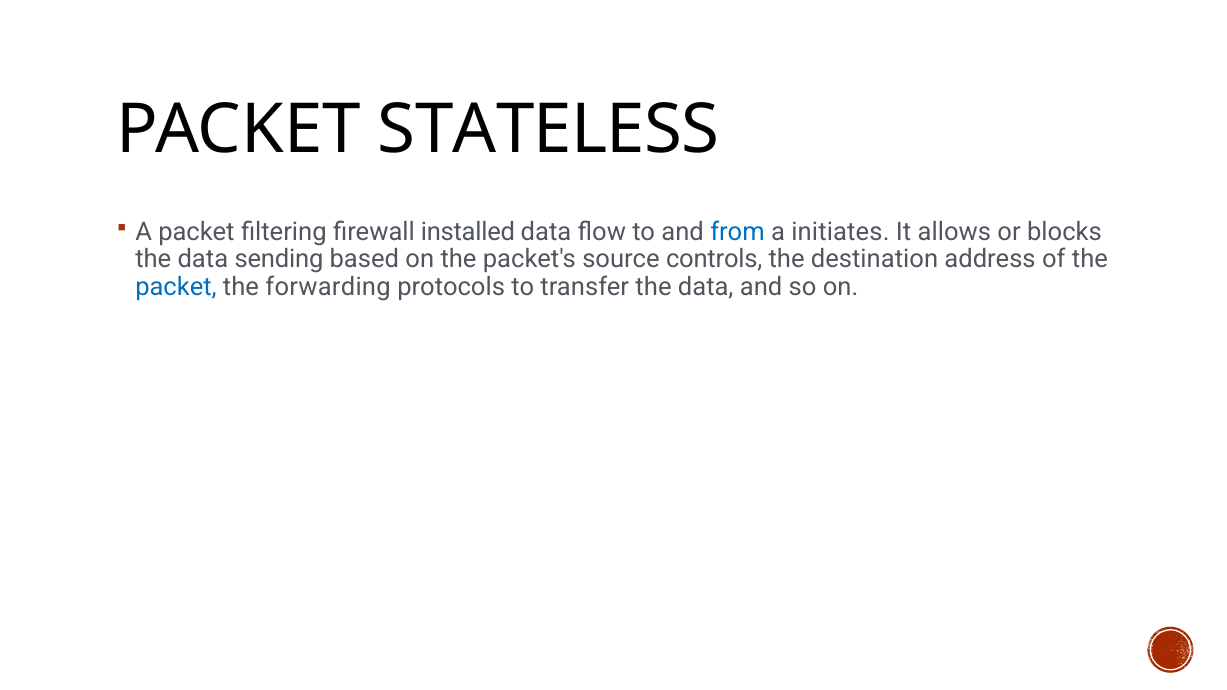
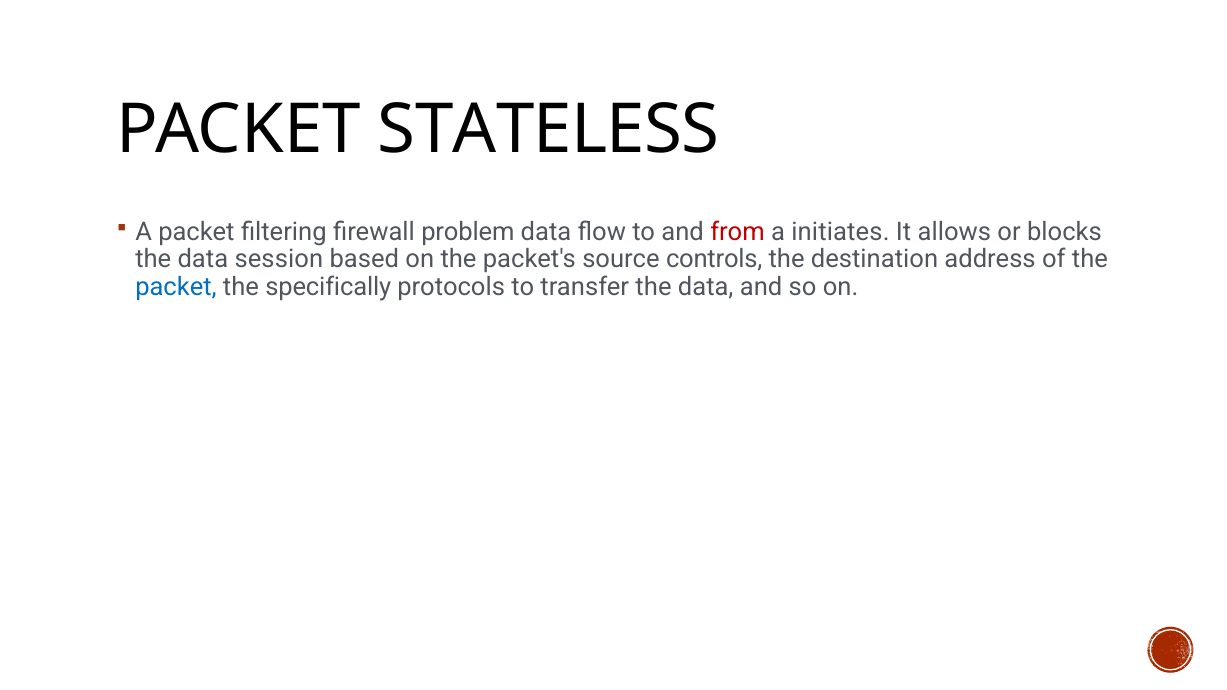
installed: installed -> problem
from colour: blue -> red
sending: sending -> session
forwarding: forwarding -> specifically
